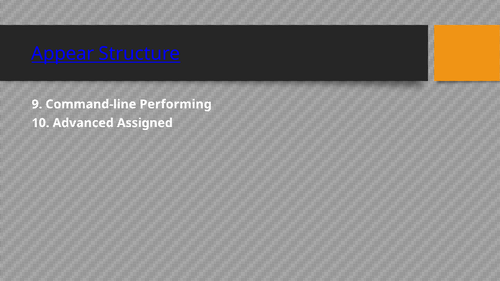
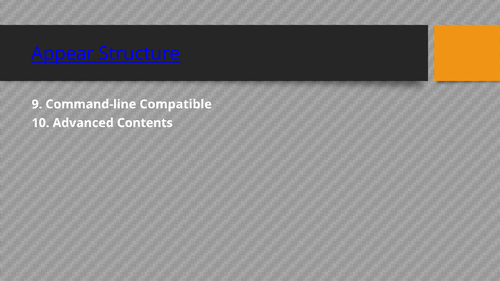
Performing: Performing -> Compatible
Assigned: Assigned -> Contents
